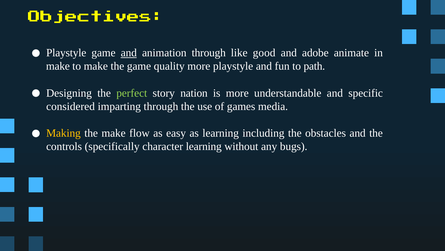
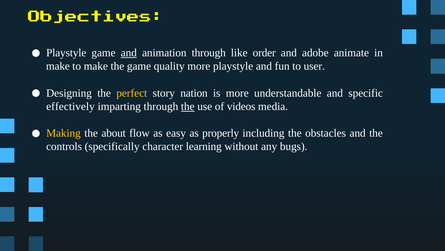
good: good -> order
path: path -> user
perfect colour: light green -> yellow
considered: considered -> effectively
the at (188, 106) underline: none -> present
games: games -> videos
the make: make -> about
as learning: learning -> properly
